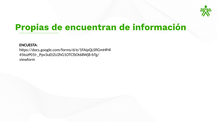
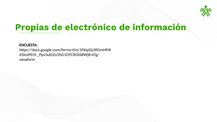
encuentran: encuentran -> electrónico
